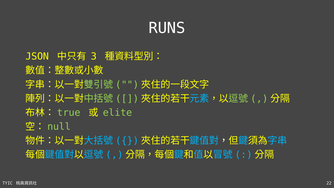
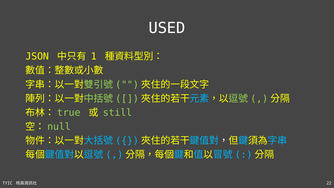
RUNS: RUNS -> USED
3: 3 -> 1
elite: elite -> still
